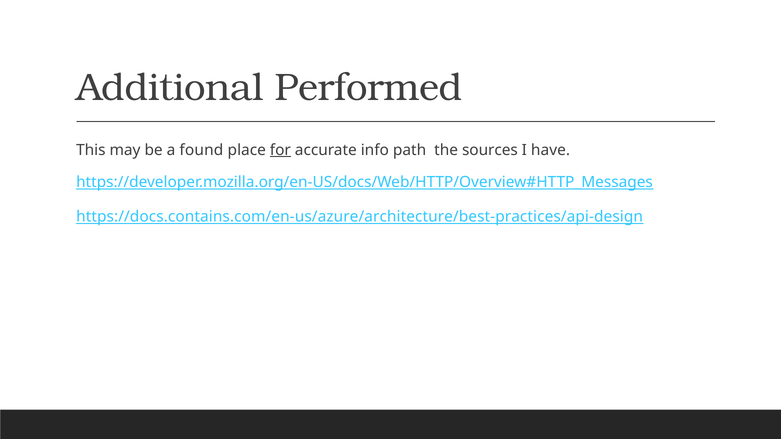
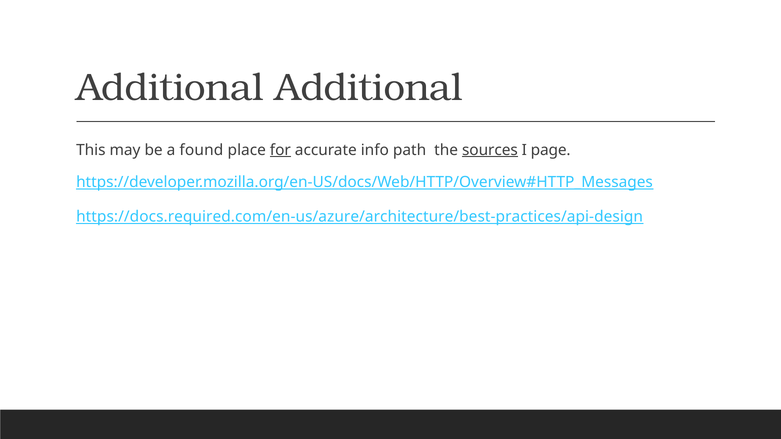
Additional Performed: Performed -> Additional
sources underline: none -> present
have: have -> page
https://docs.contains.com/en-us/azure/architecture/best-practices/api-design: https://docs.contains.com/en-us/azure/architecture/best-practices/api-design -> https://docs.required.com/en-us/azure/architecture/best-practices/api-design
